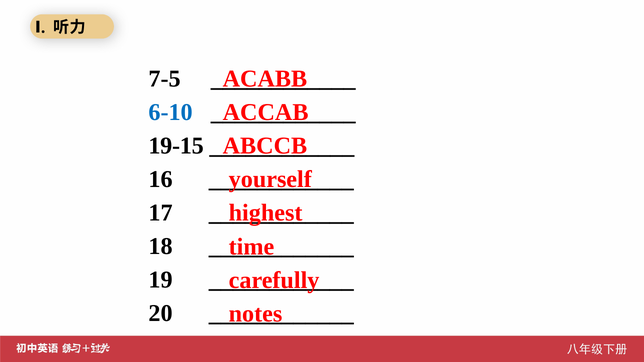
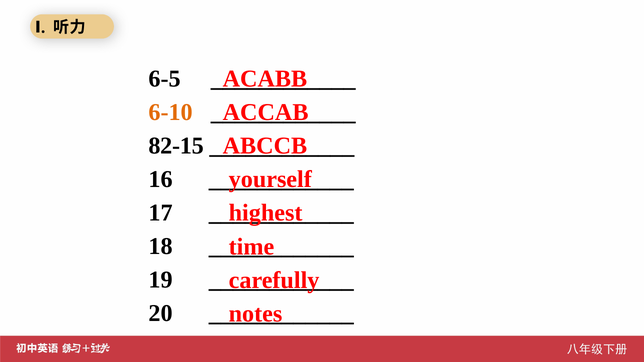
7-5: 7-5 -> 6-5
6-10 colour: blue -> orange
19-15: 19-15 -> 82-15
